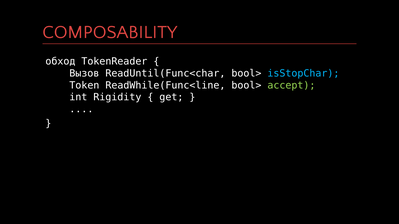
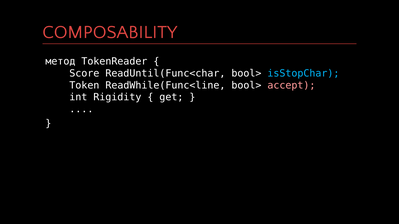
обход: обход -> метод
Вызов: Вызов -> Score
accept colour: light green -> pink
